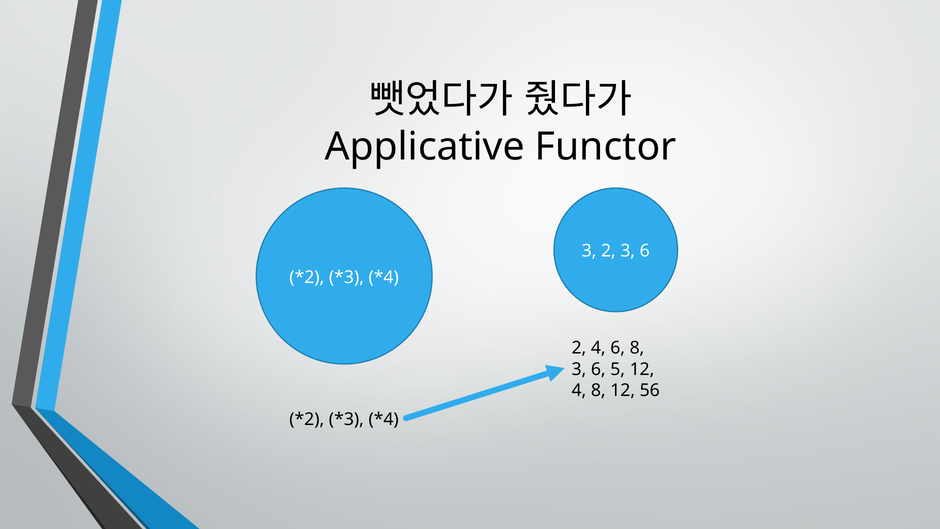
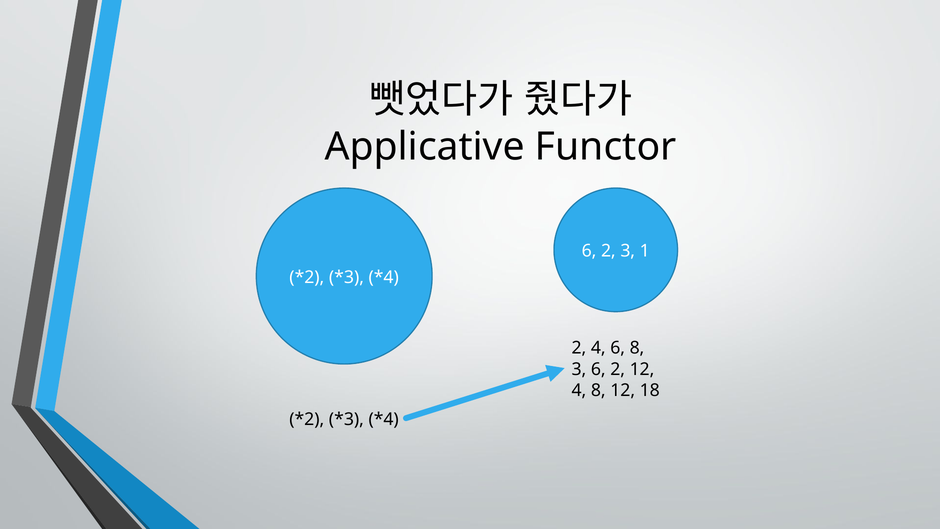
3 at (589, 251): 3 -> 6
2 3 6: 6 -> 1
3 6 5: 5 -> 2
56: 56 -> 18
